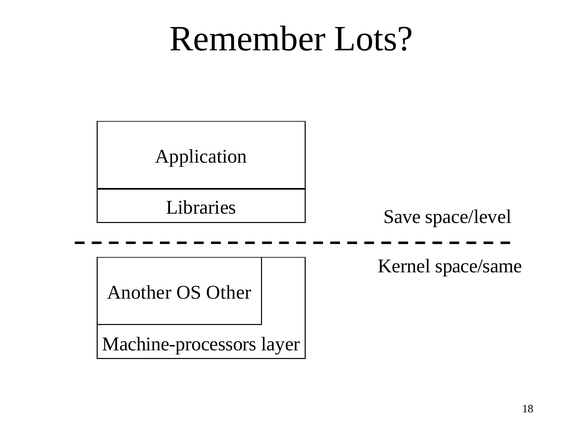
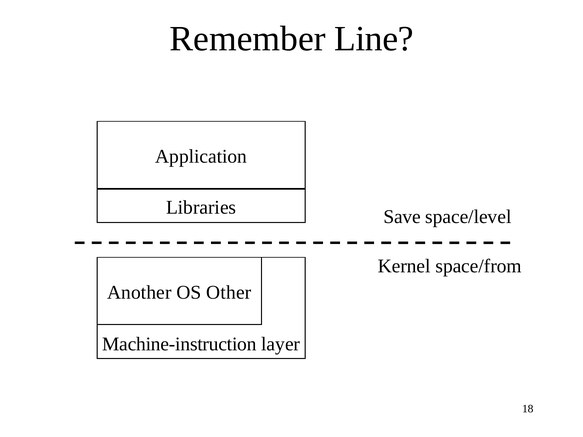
Lots: Lots -> Line
space/same: space/same -> space/from
Machine-processors: Machine-processors -> Machine-instruction
